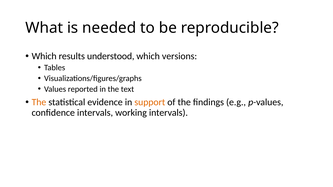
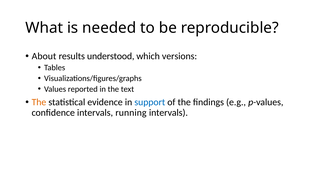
Which at (44, 56): Which -> About
support colour: orange -> blue
working: working -> running
